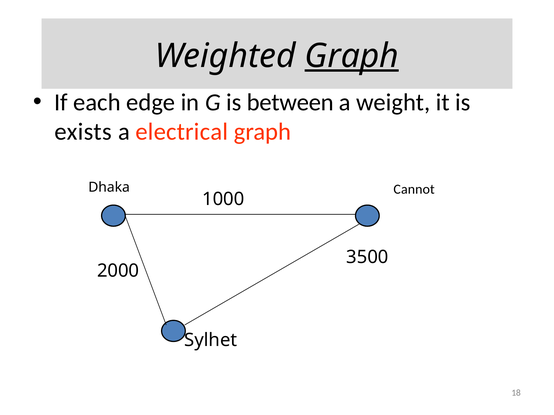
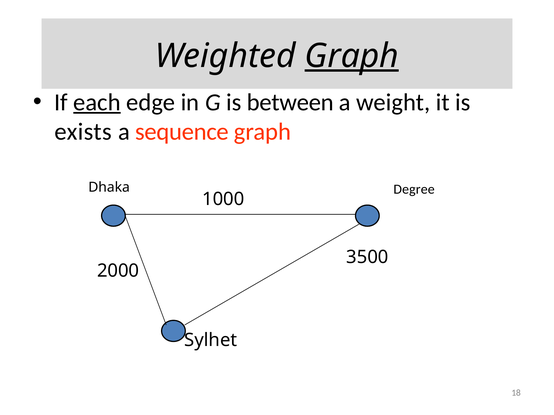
each underline: none -> present
electrical: electrical -> sequence
Cannot: Cannot -> Degree
